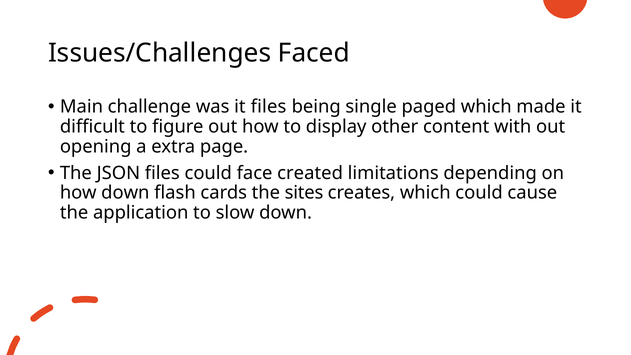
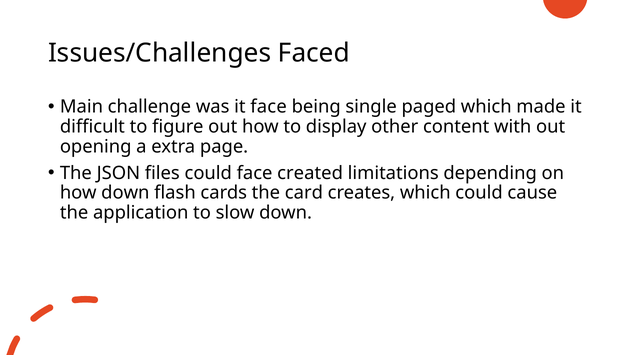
it files: files -> face
sites: sites -> card
